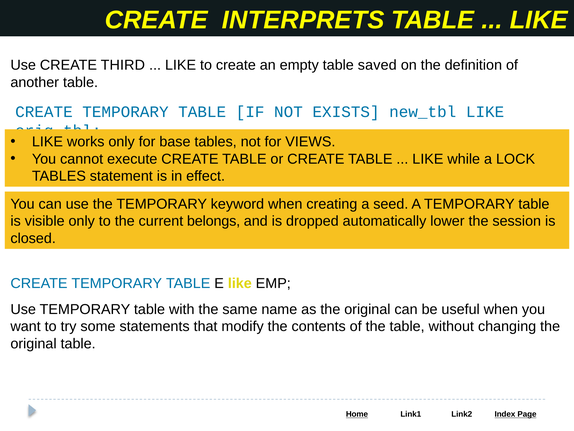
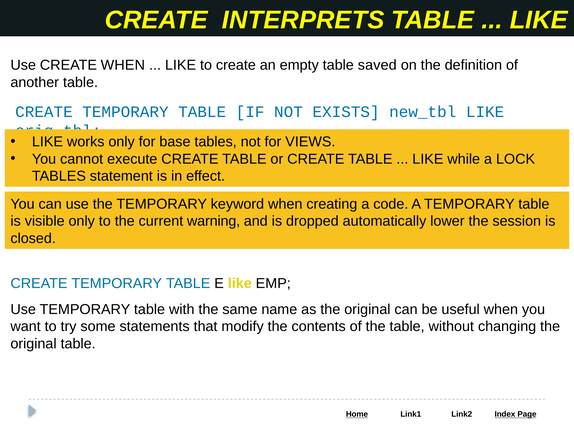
CREATE THIRD: THIRD -> WHEN
seed: seed -> code
belongs: belongs -> warning
